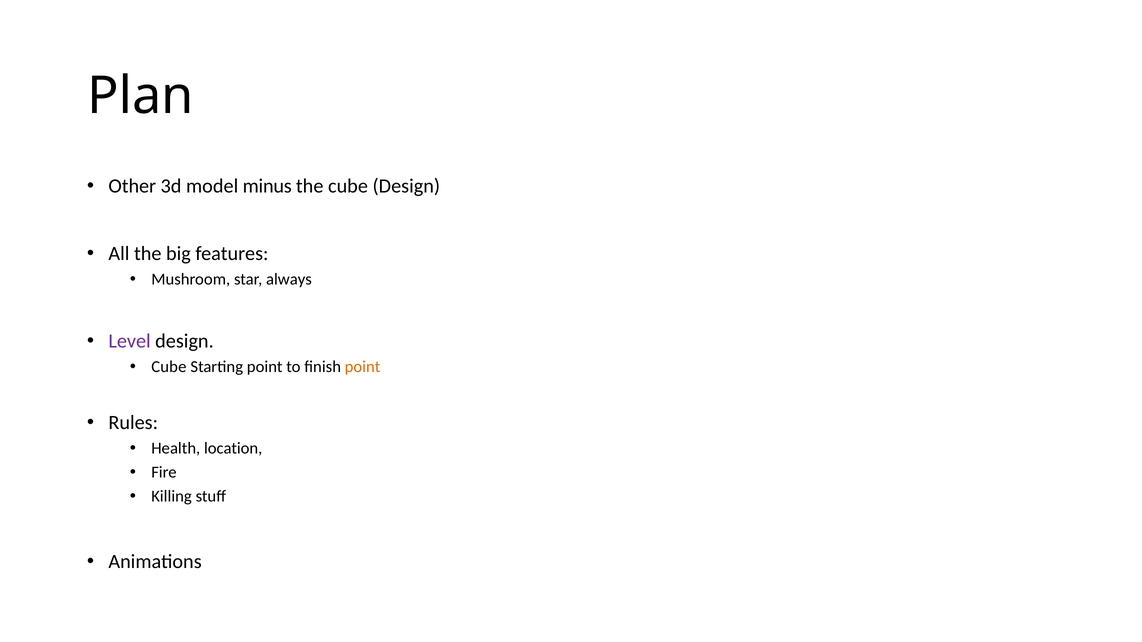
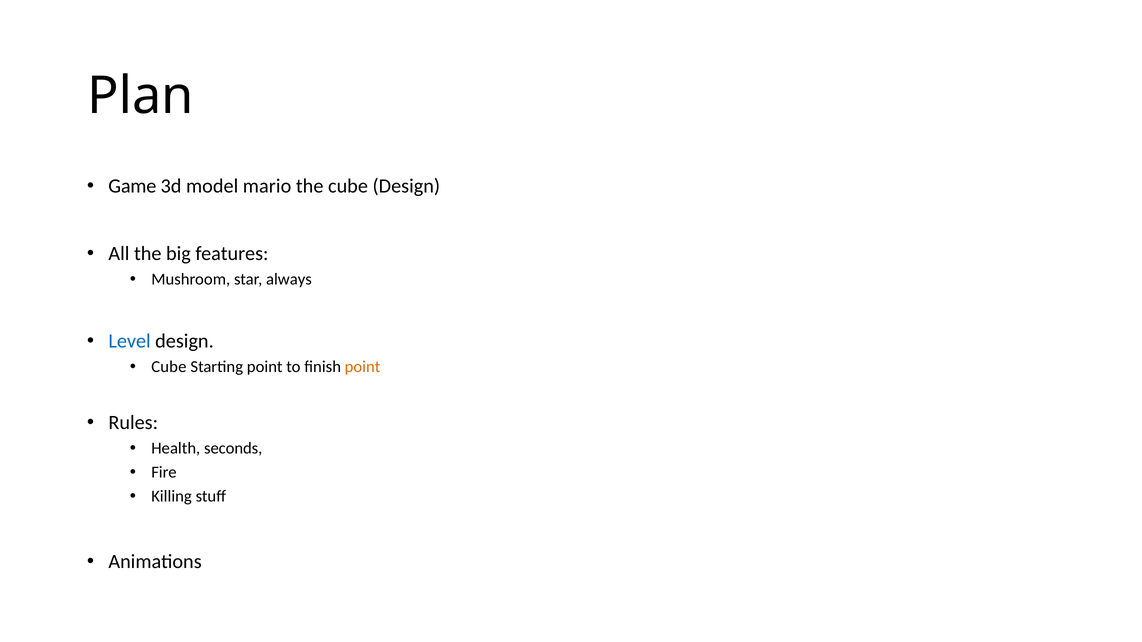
Other: Other -> Game
minus: minus -> mario
Level colour: purple -> blue
location: location -> seconds
